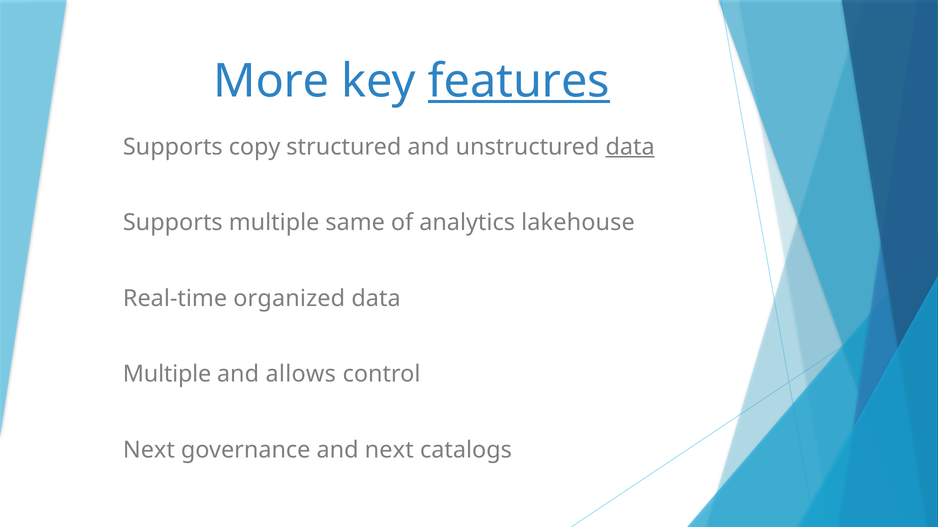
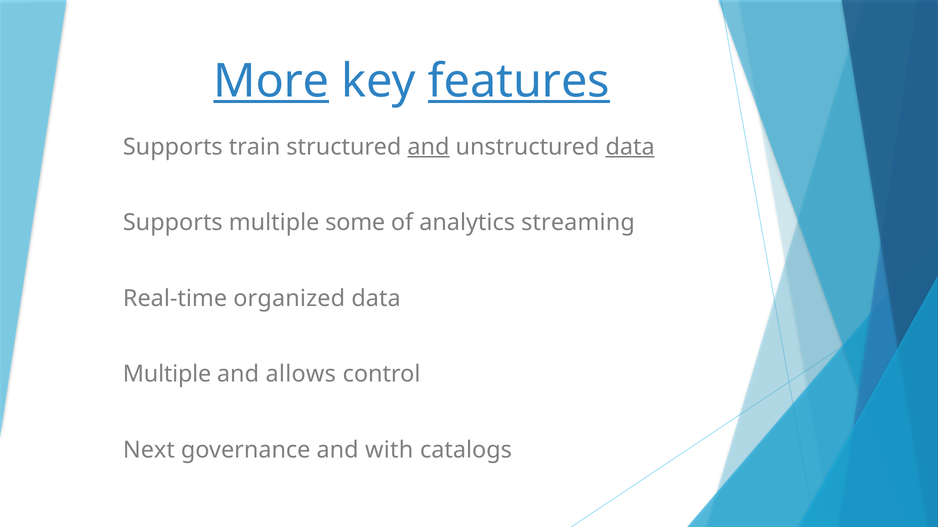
More underline: none -> present
copy: copy -> train
and at (428, 147) underline: none -> present
same: same -> some
lakehouse: lakehouse -> streaming
and next: next -> with
